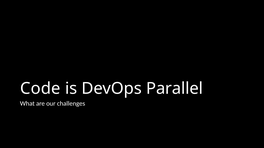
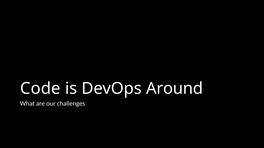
Parallel: Parallel -> Around
